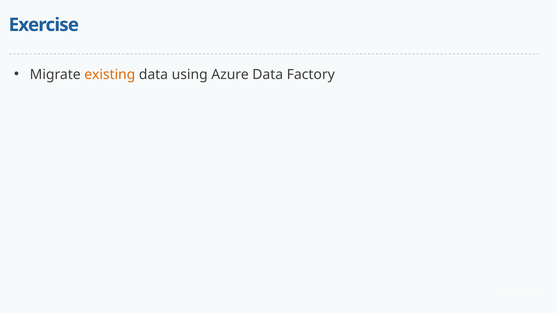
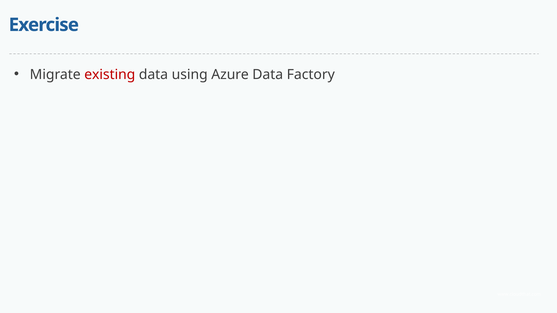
existing colour: orange -> red
